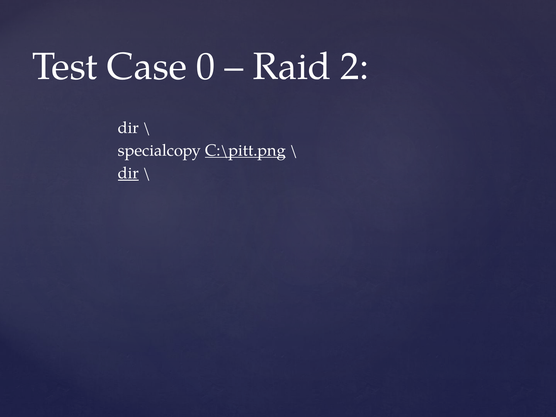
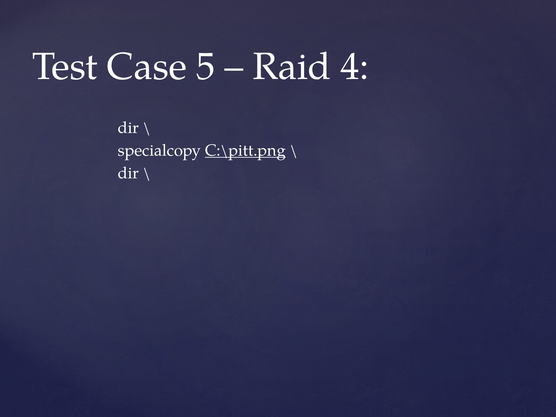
0: 0 -> 5
2: 2 -> 4
dir at (128, 173) underline: present -> none
